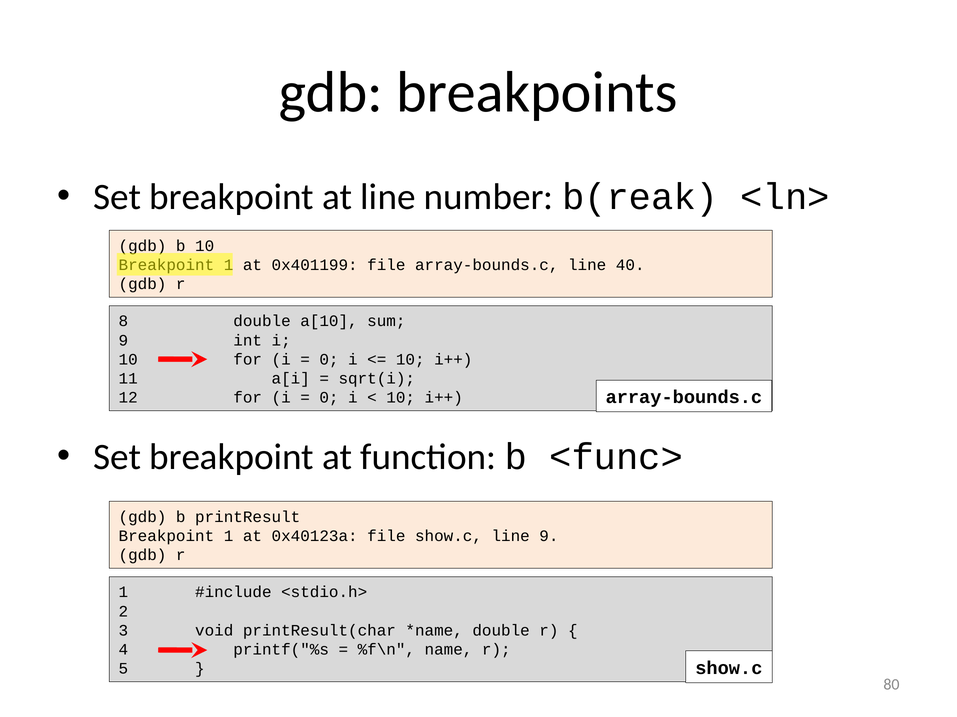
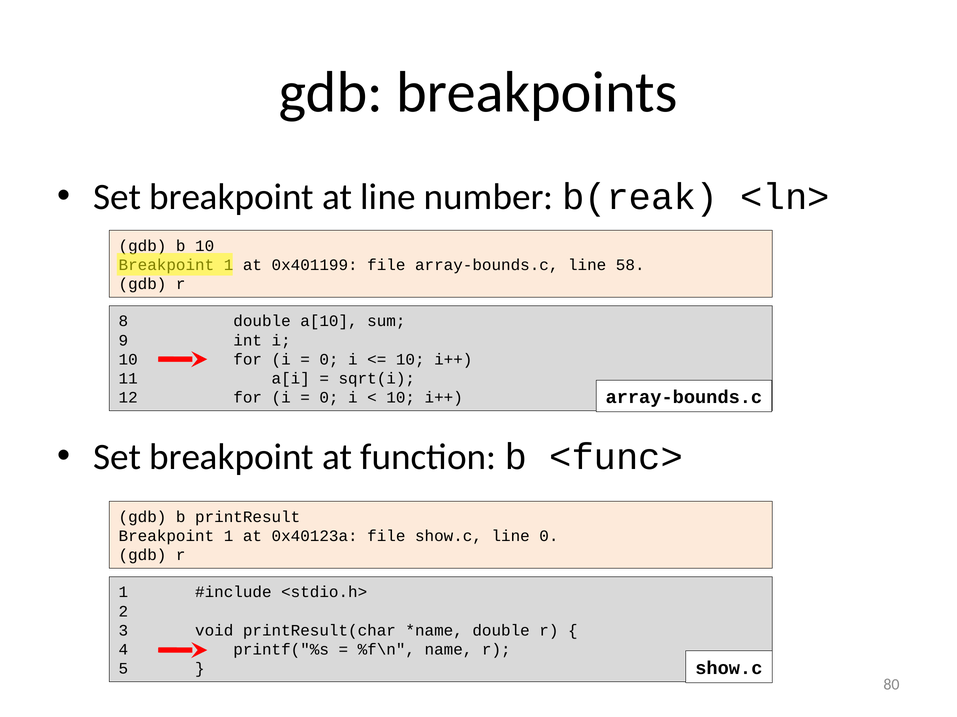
40: 40 -> 58
line 9: 9 -> 0
